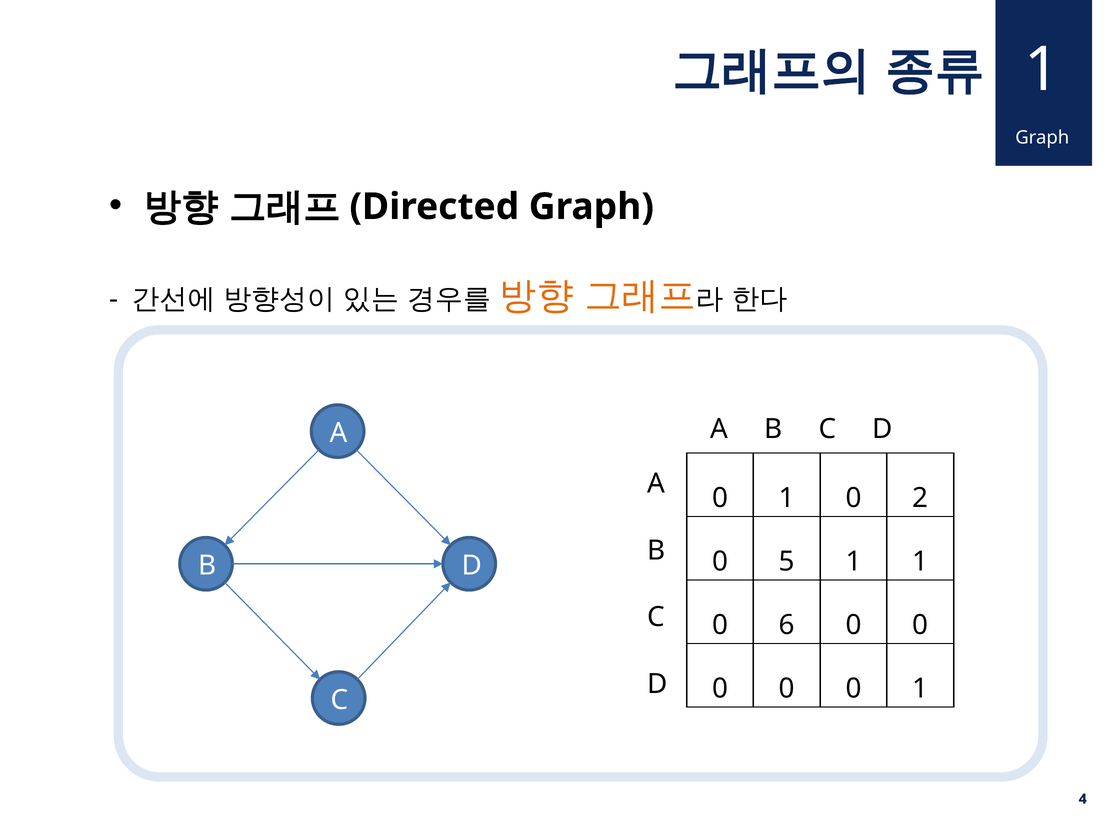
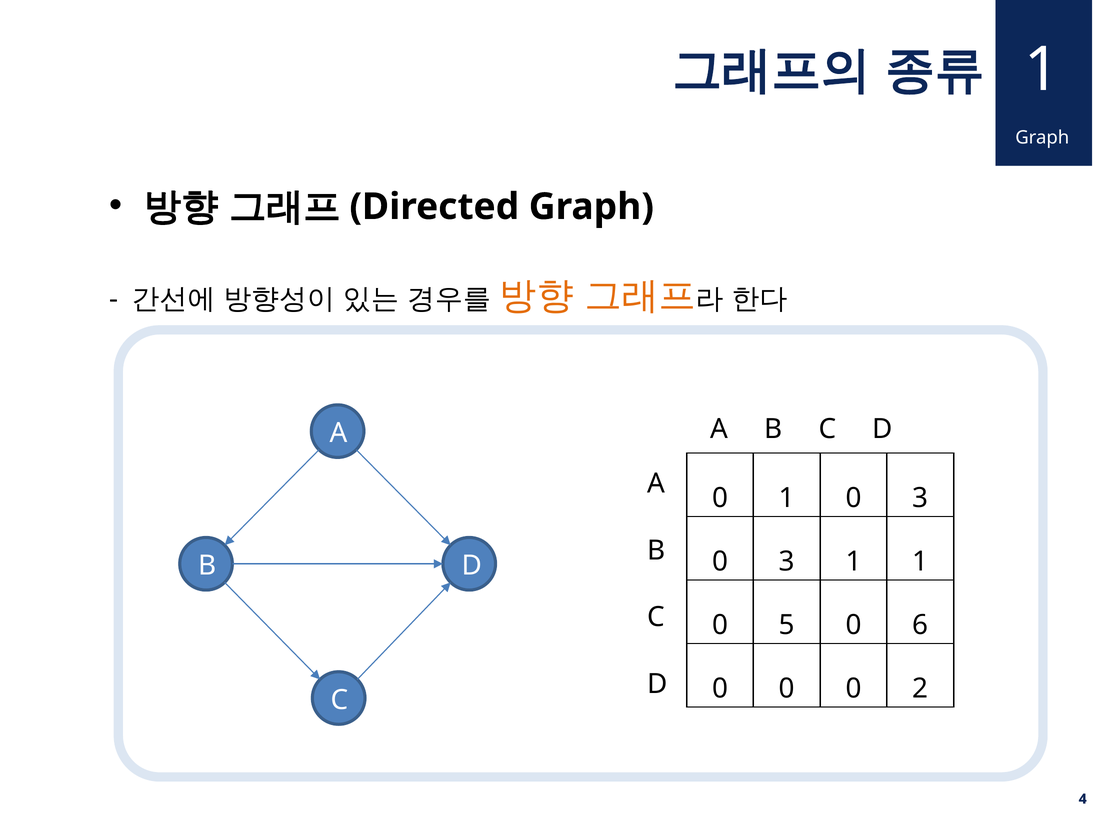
1 0 2: 2 -> 3
5 at (787, 562): 5 -> 3
6: 6 -> 5
0 at (920, 625): 0 -> 6
0 0 1: 1 -> 2
